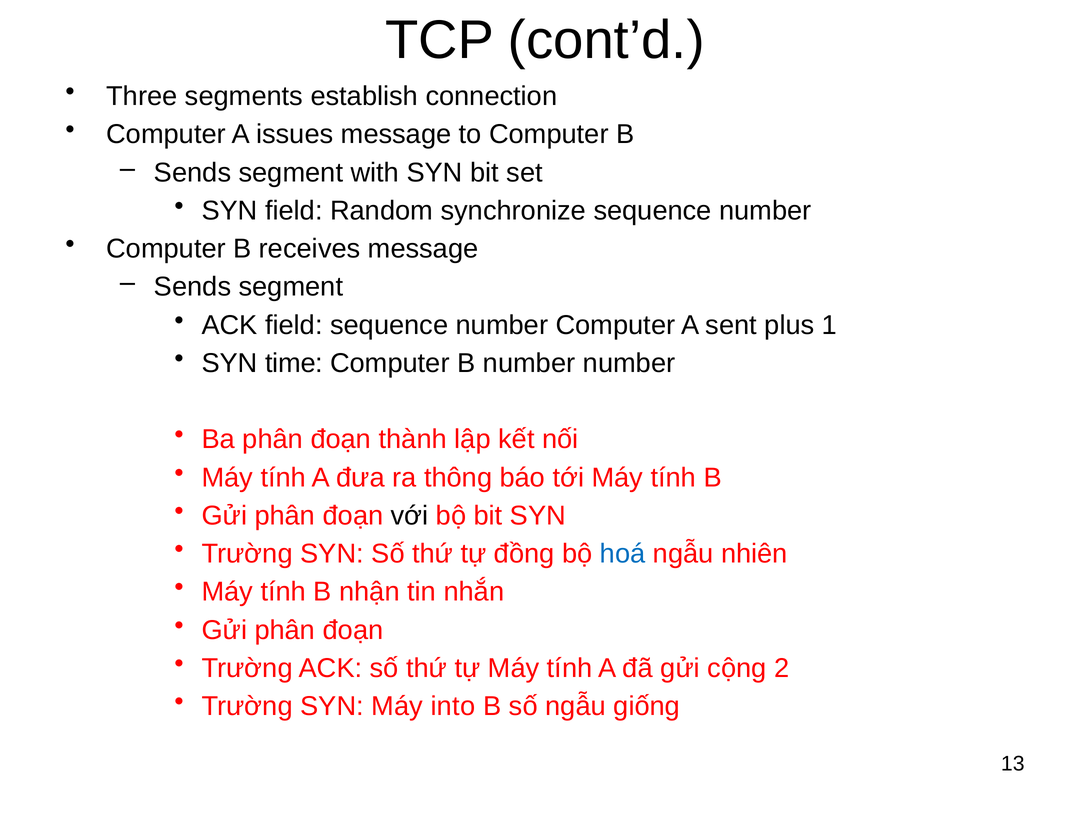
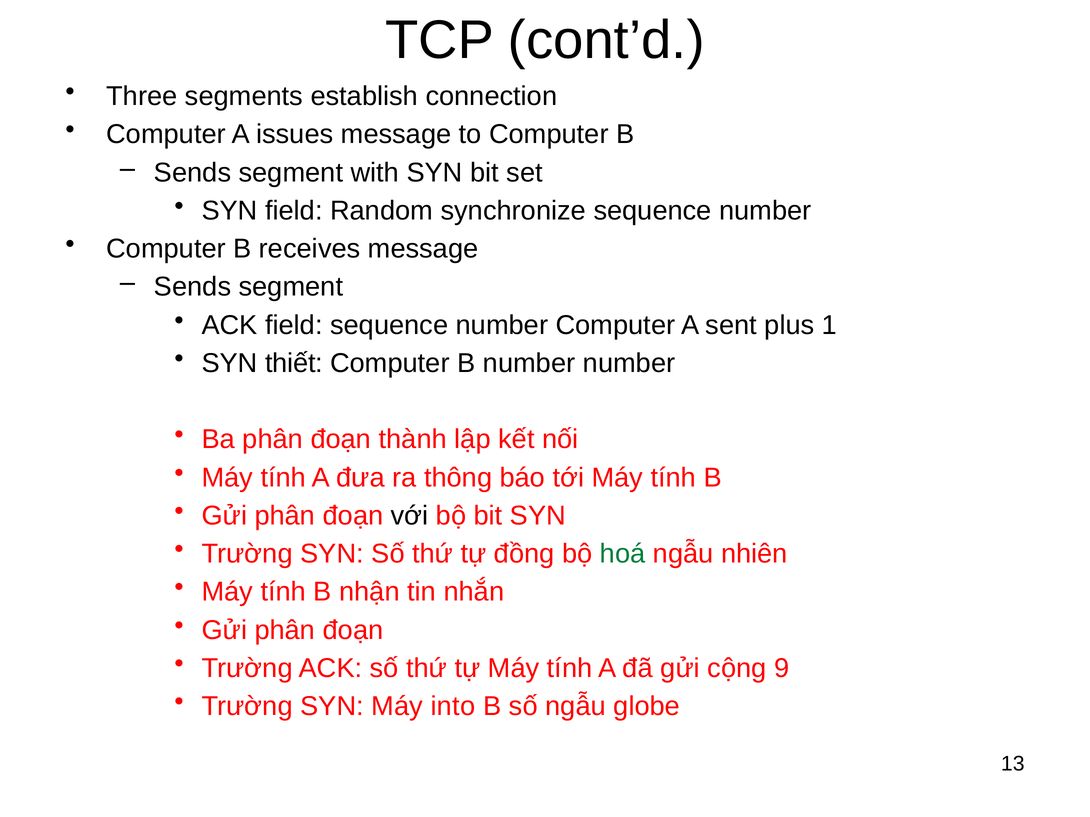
time: time -> thiết
hoá colour: blue -> green
2: 2 -> 9
giống: giống -> globe
